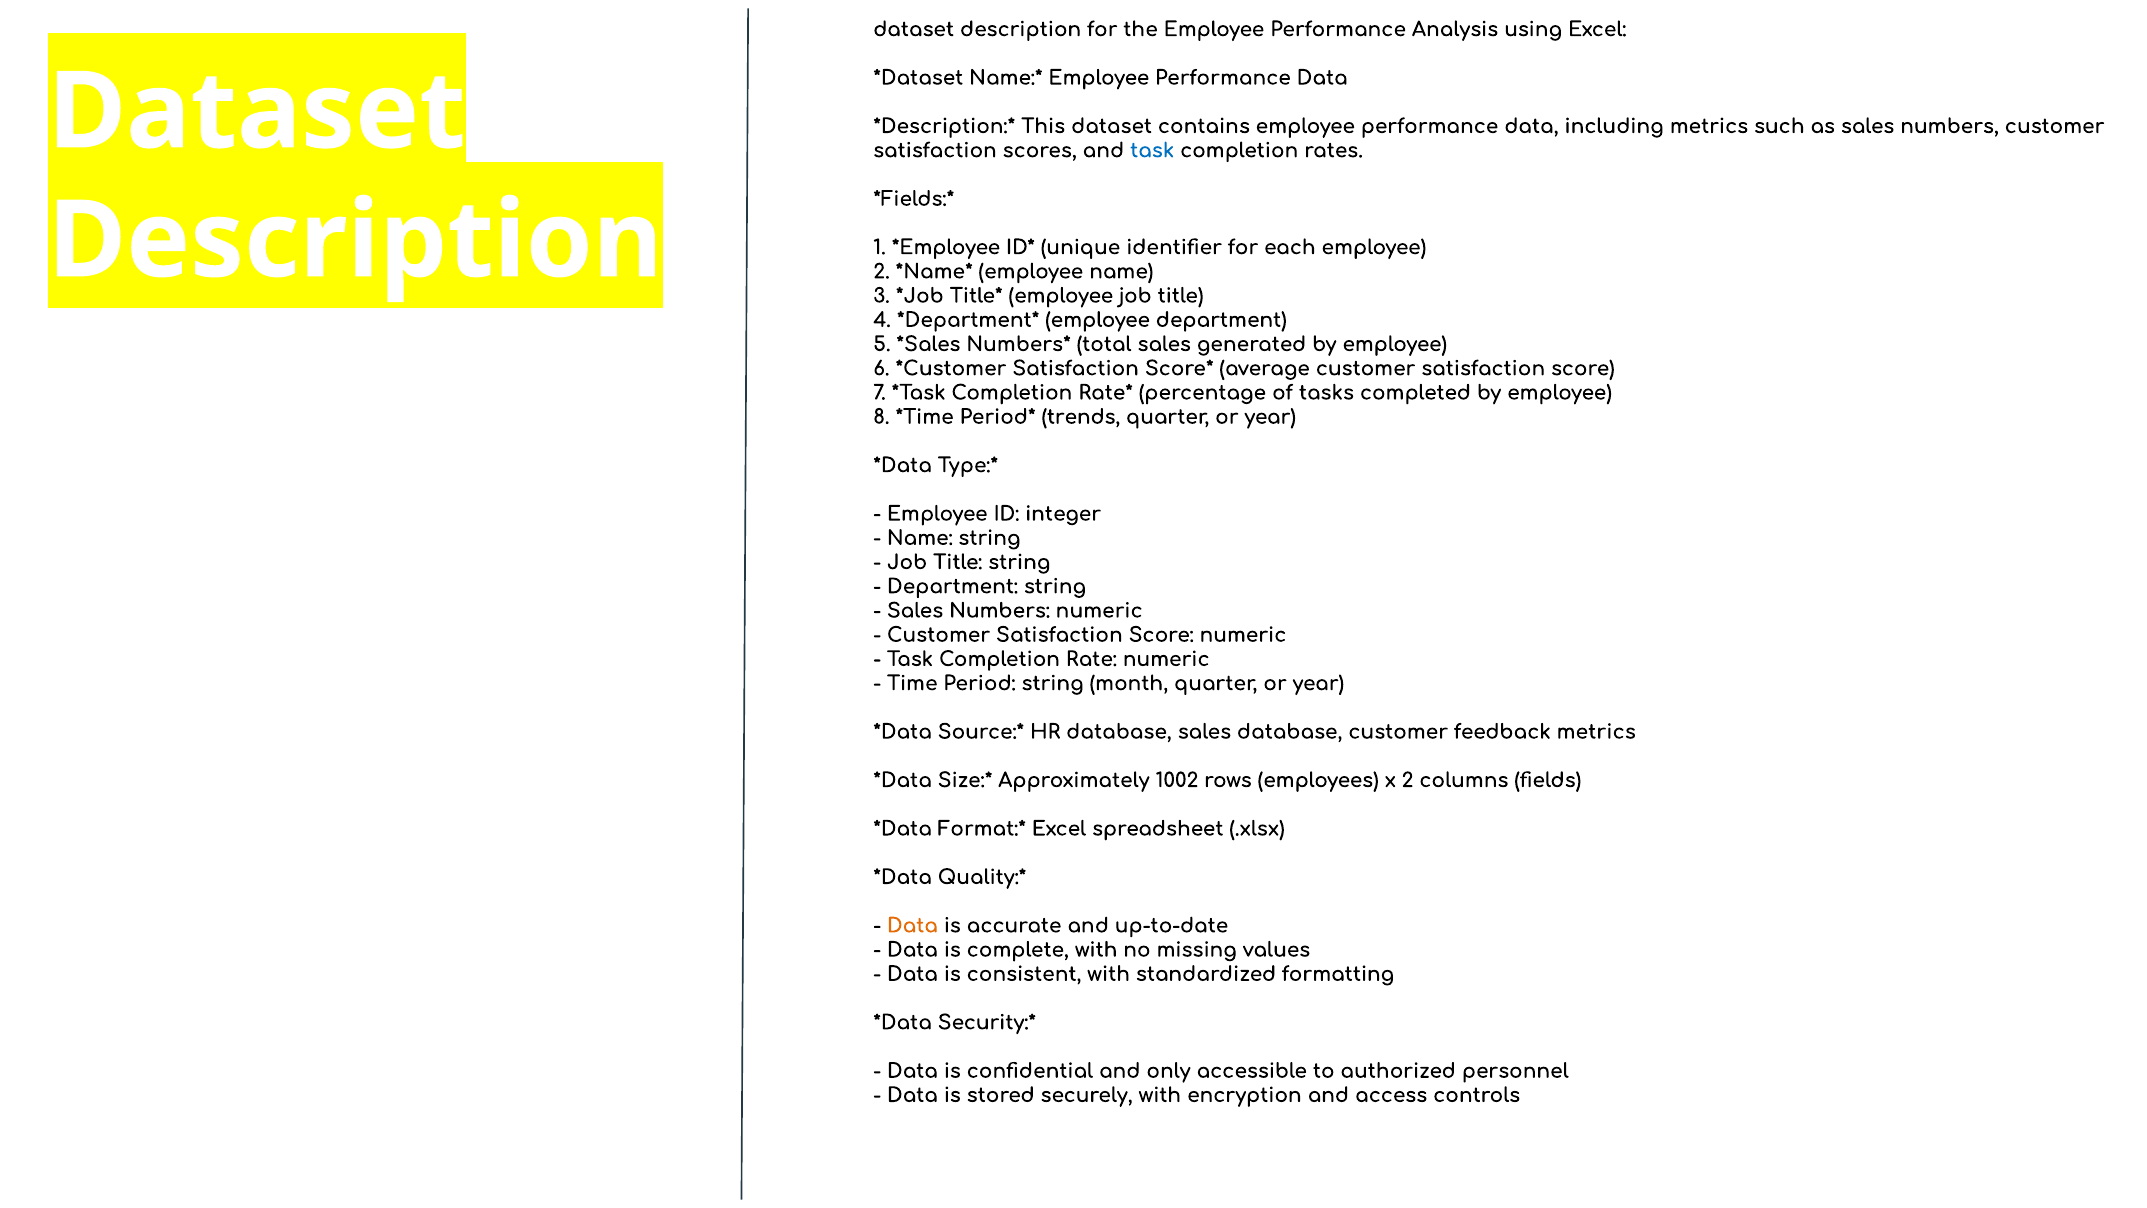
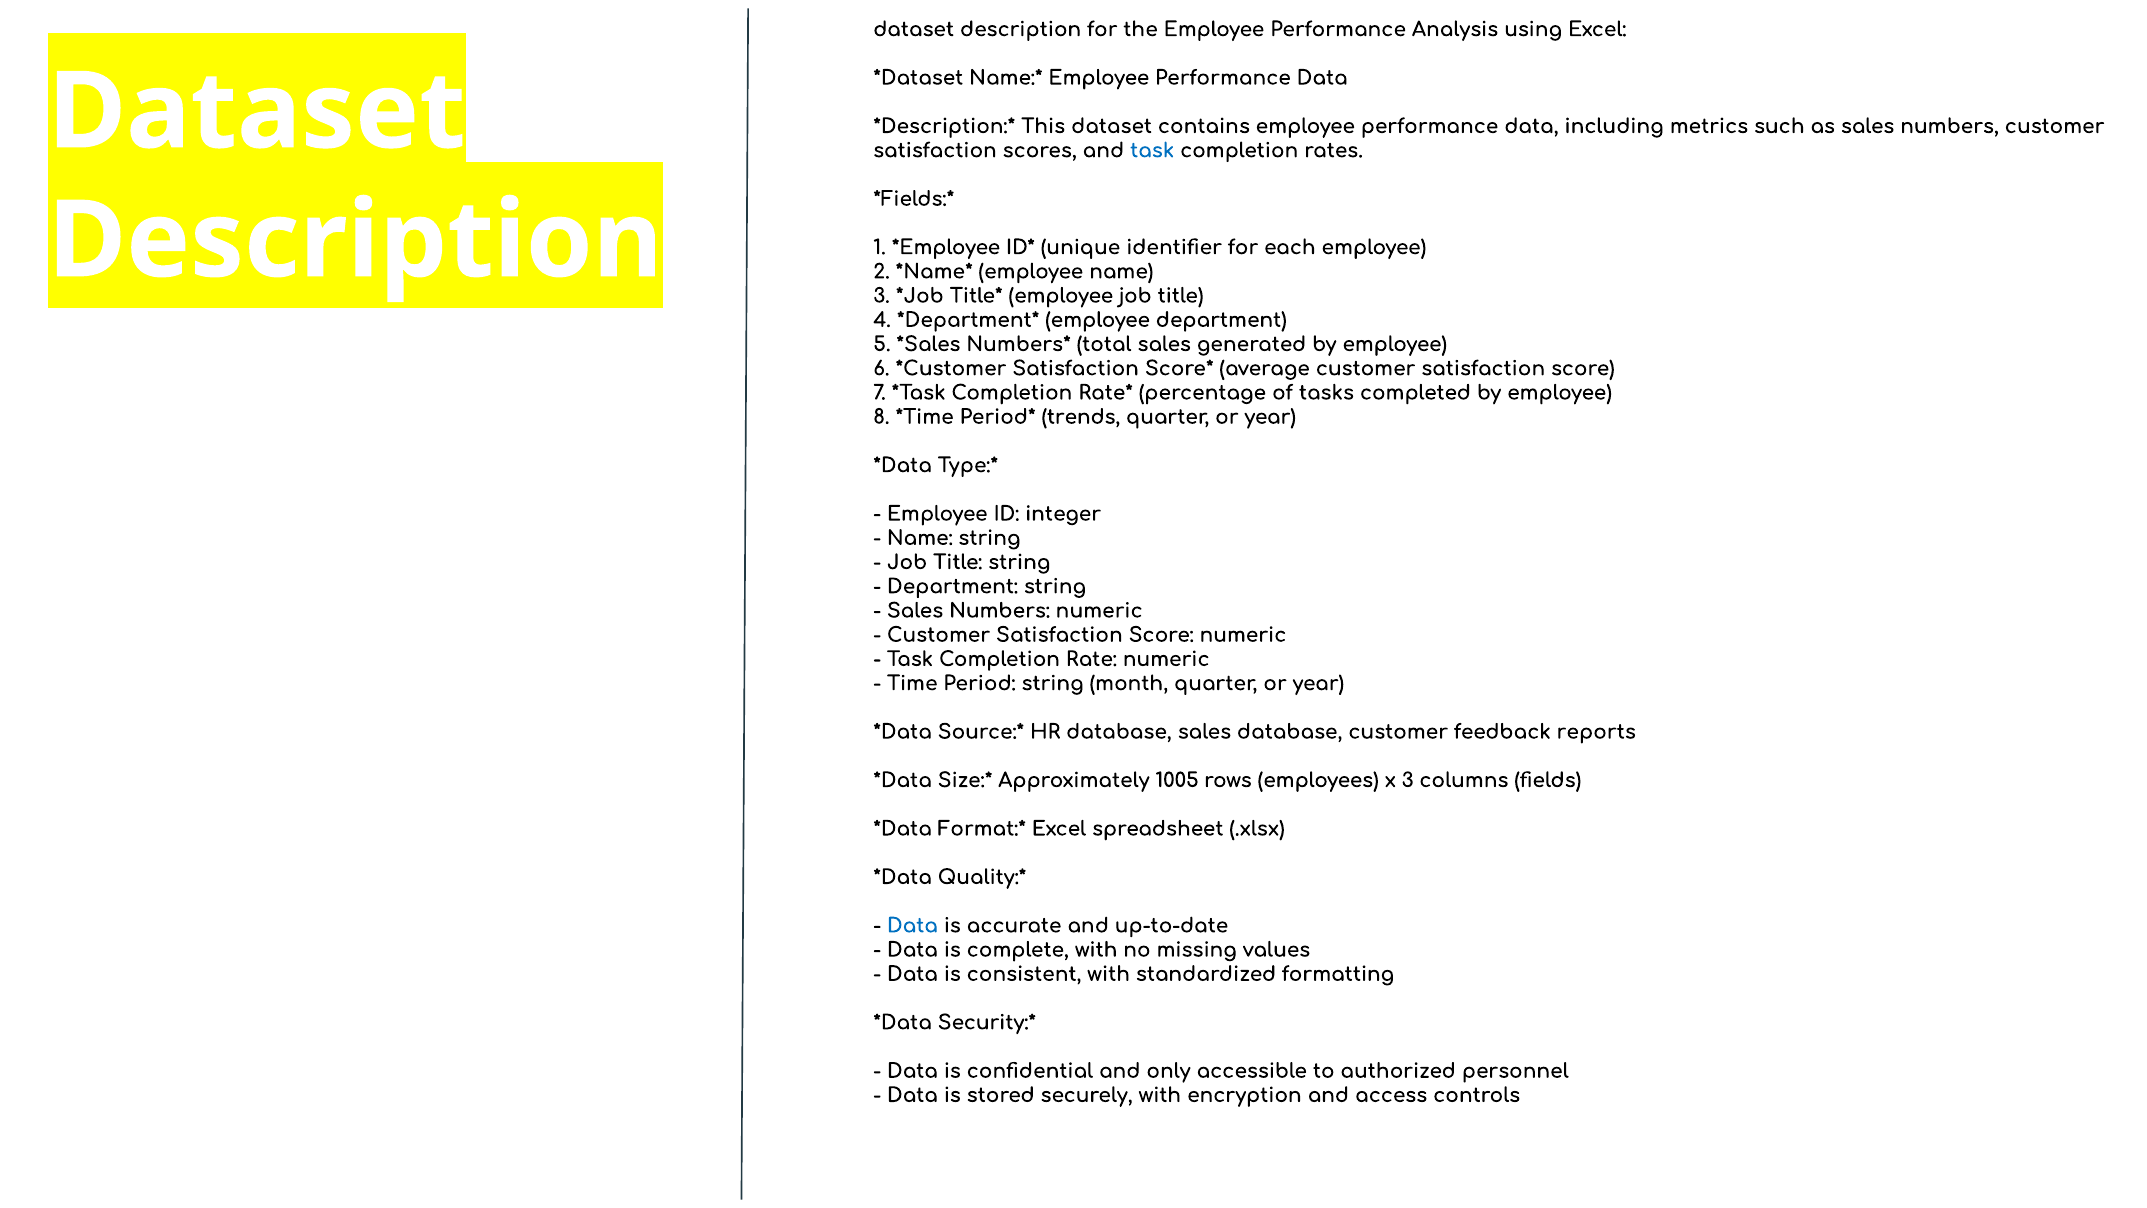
feedback metrics: metrics -> reports
1002: 1002 -> 1005
x 2: 2 -> 3
Data at (912, 926) colour: orange -> blue
